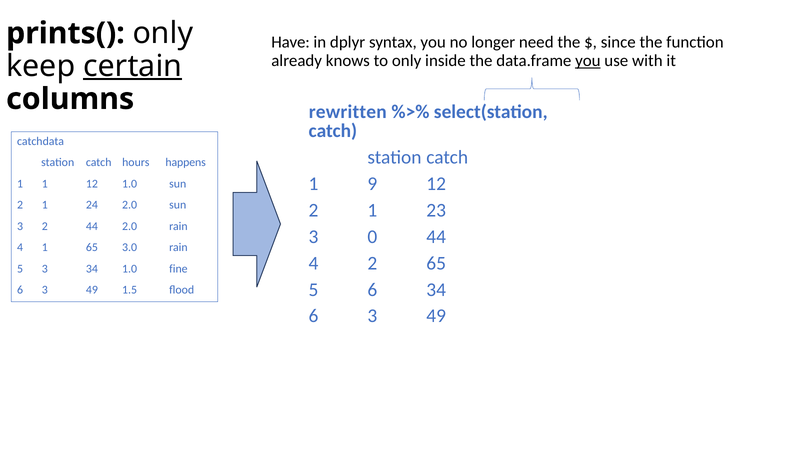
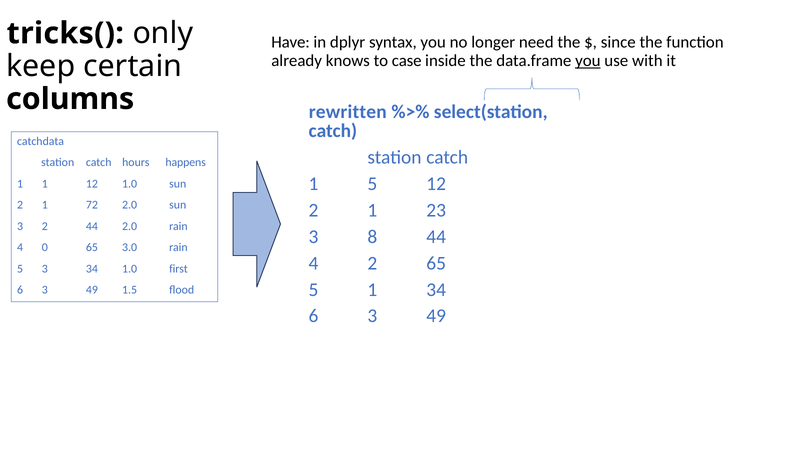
prints(: prints( -> tricks(
to only: only -> case
certain underline: present -> none
1 9: 9 -> 5
24: 24 -> 72
0: 0 -> 8
4 1: 1 -> 0
fine: fine -> first
5 6: 6 -> 1
